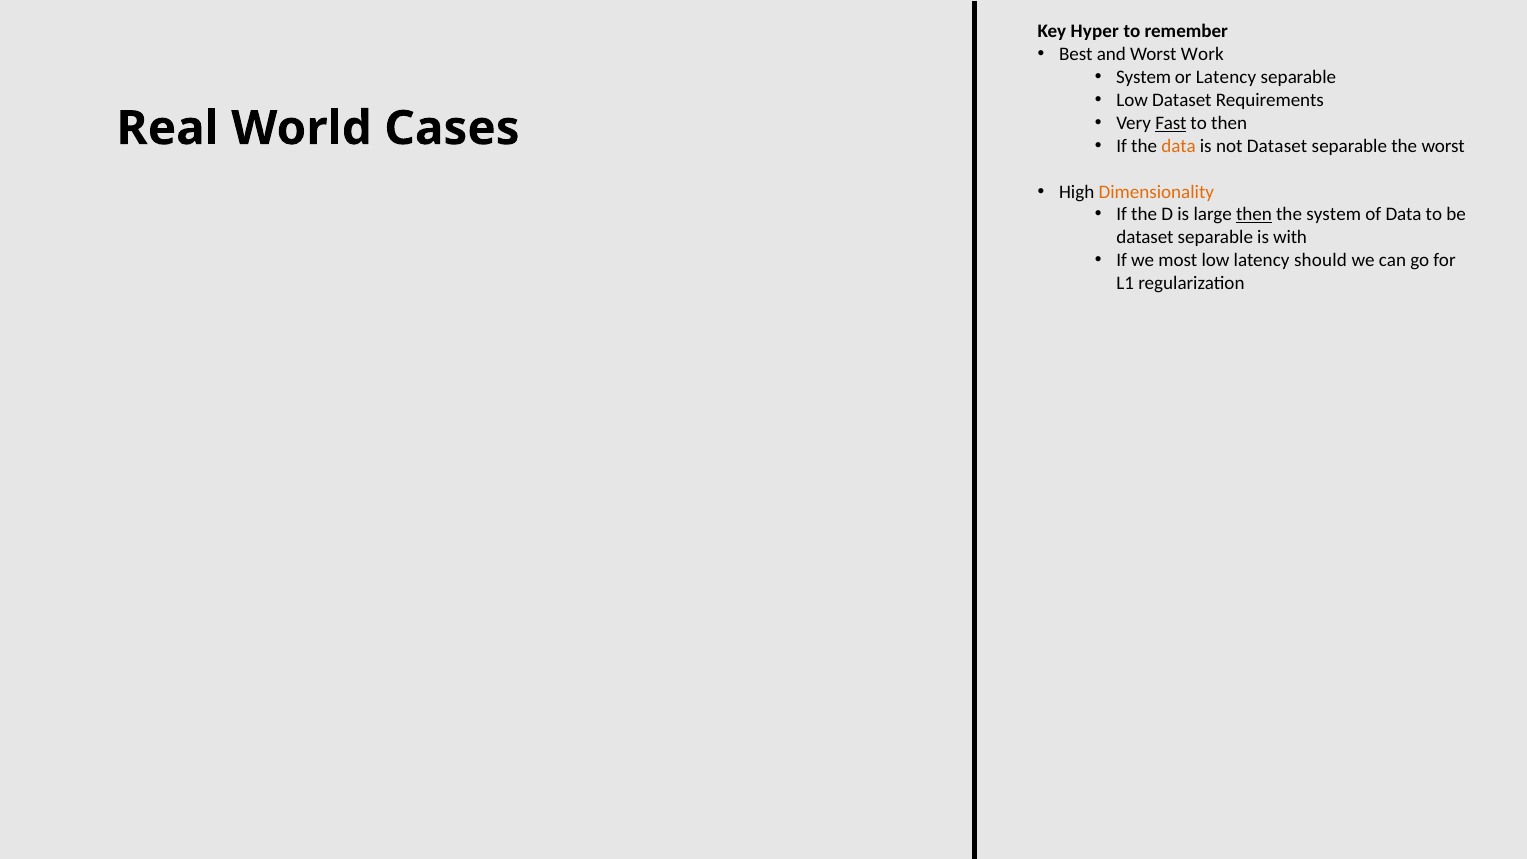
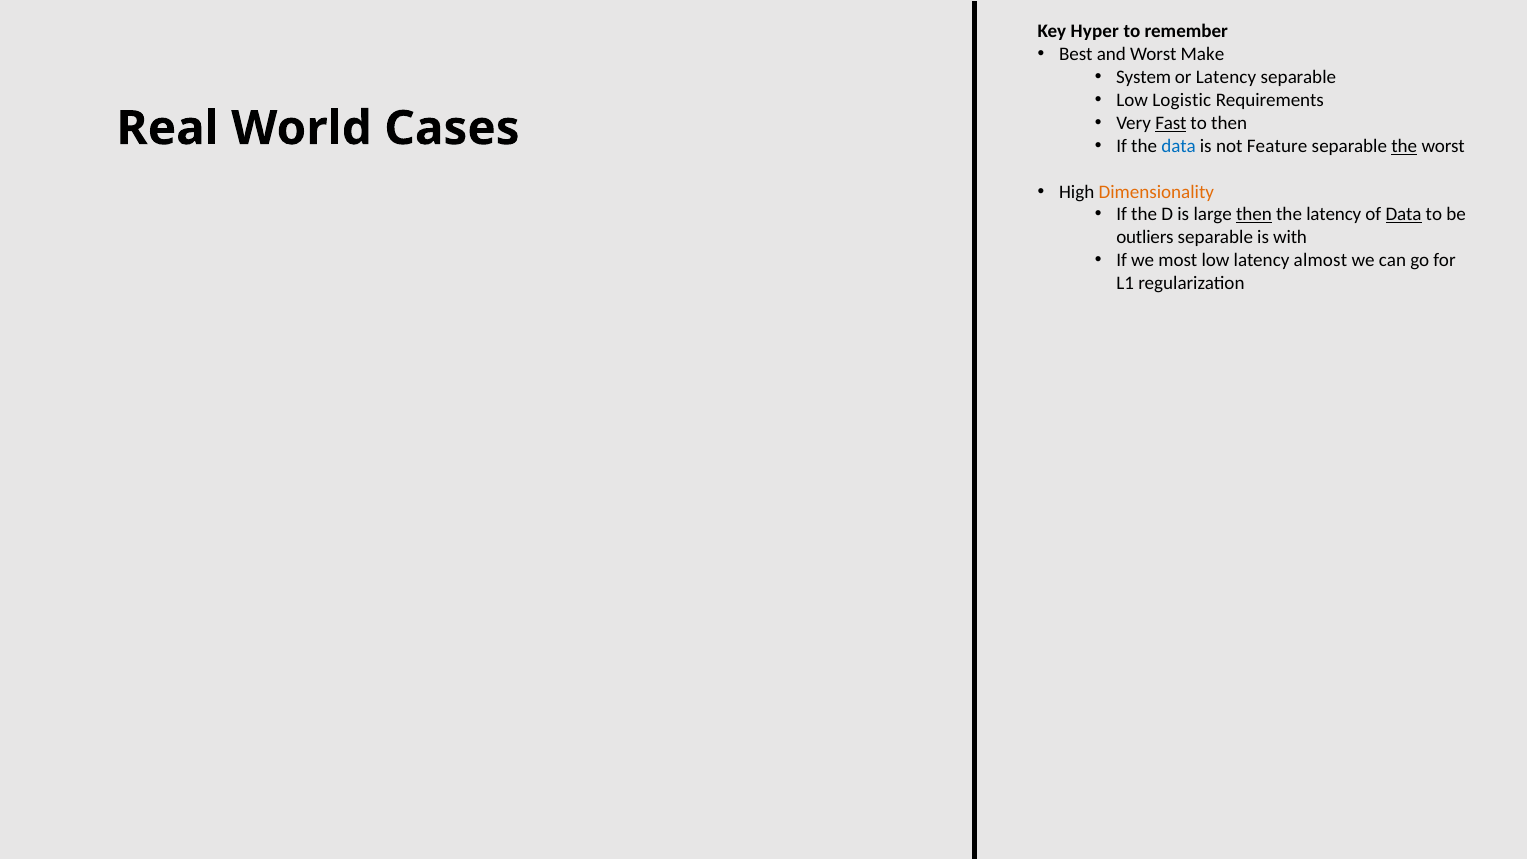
Work: Work -> Make
Low Dataset: Dataset -> Logistic
data at (1179, 146) colour: orange -> blue
not Dataset: Dataset -> Feature
the at (1404, 146) underline: none -> present
the system: system -> latency
Data at (1404, 215) underline: none -> present
dataset at (1145, 238): dataset -> outliers
should: should -> almost
